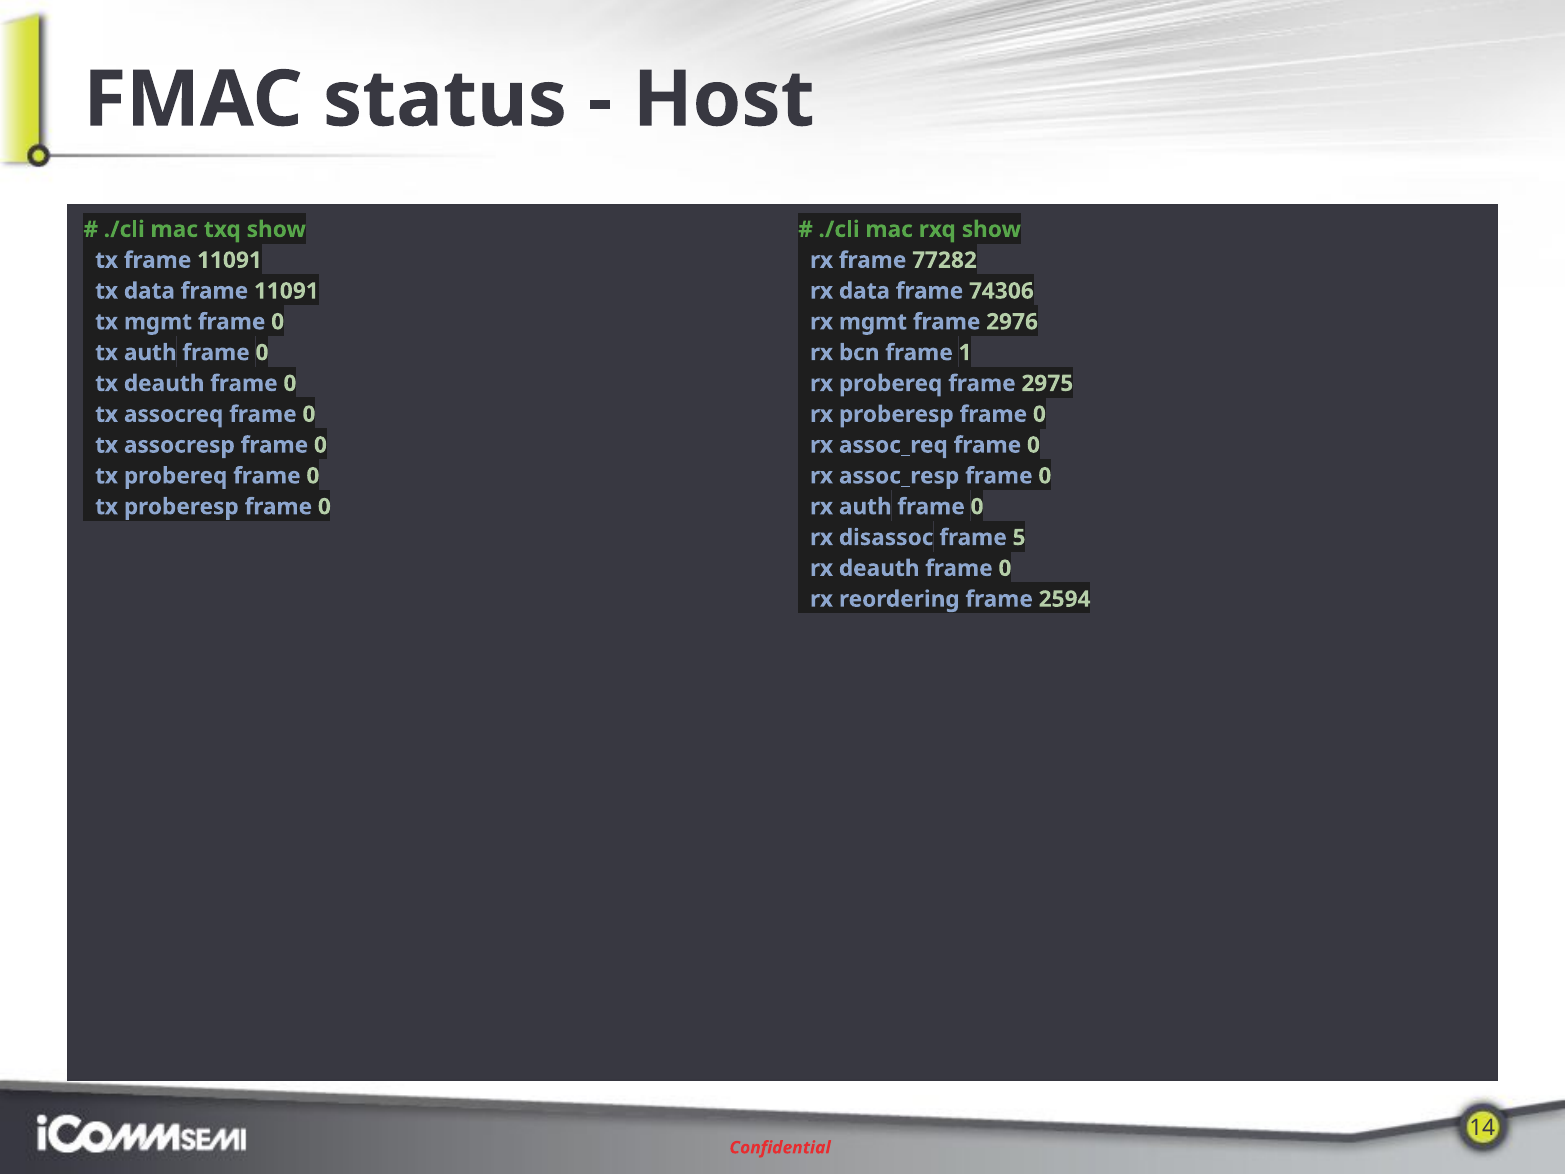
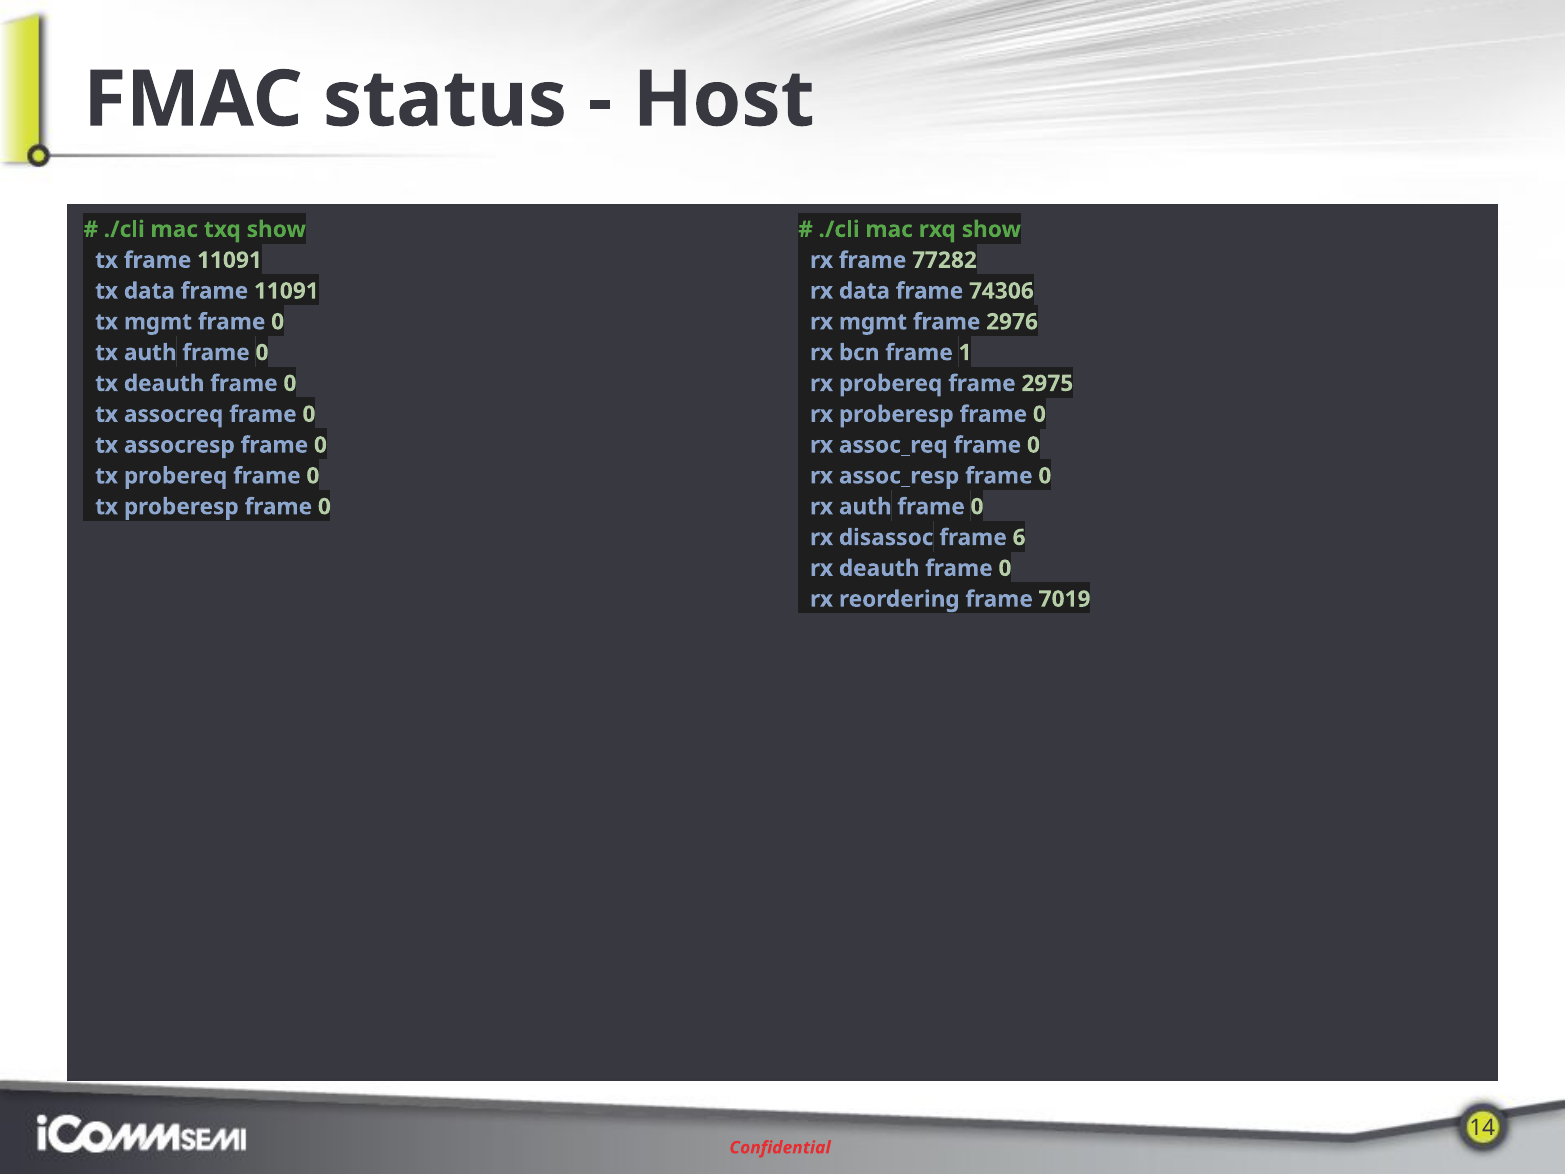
5: 5 -> 6
2594: 2594 -> 7019
